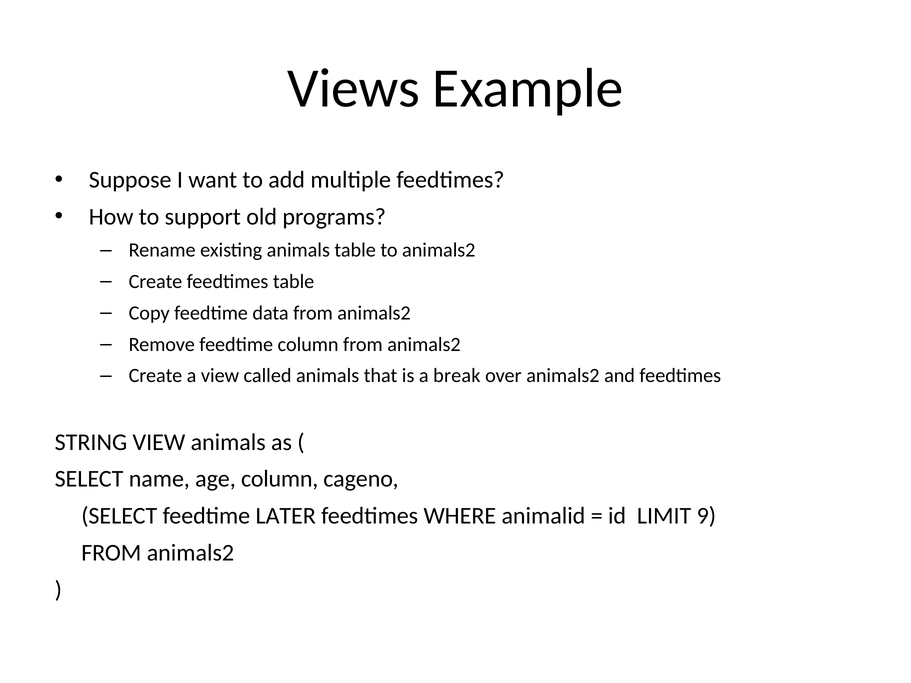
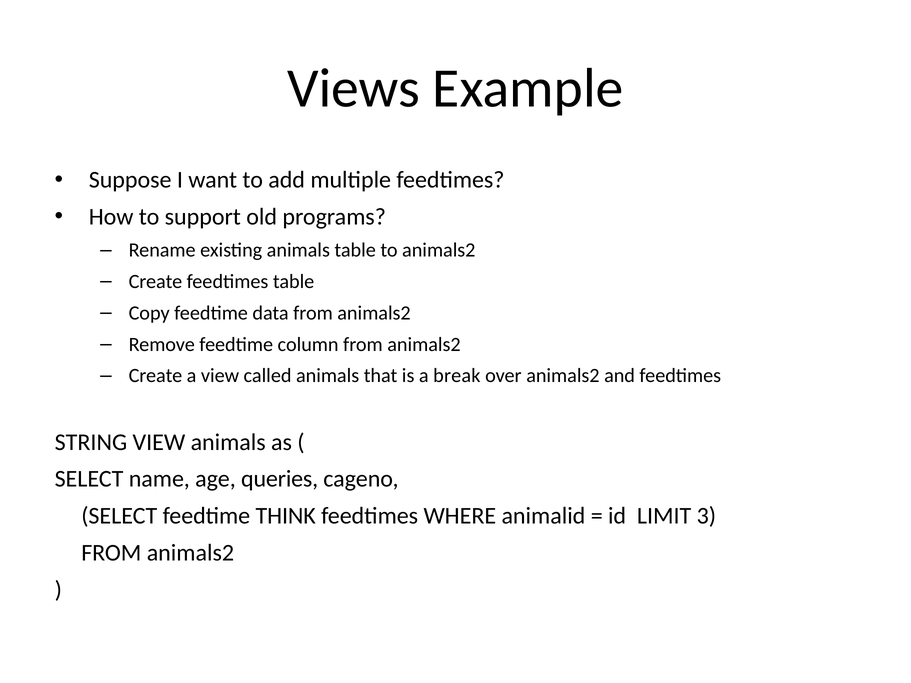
age column: column -> queries
LATER: LATER -> THINK
9: 9 -> 3
